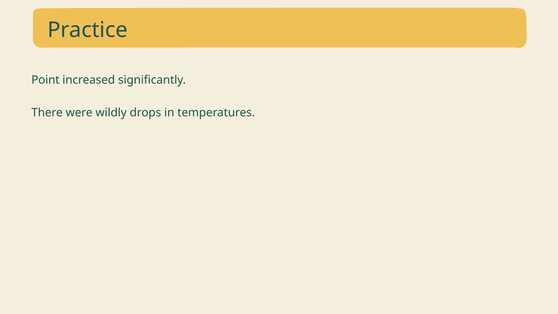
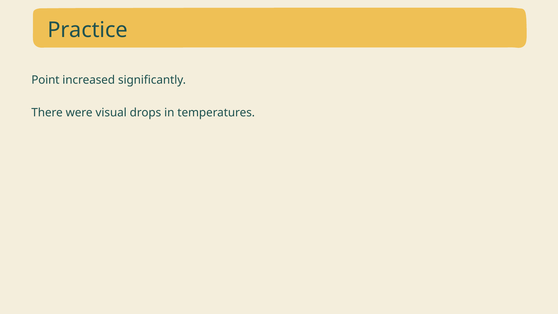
wildly: wildly -> visual
